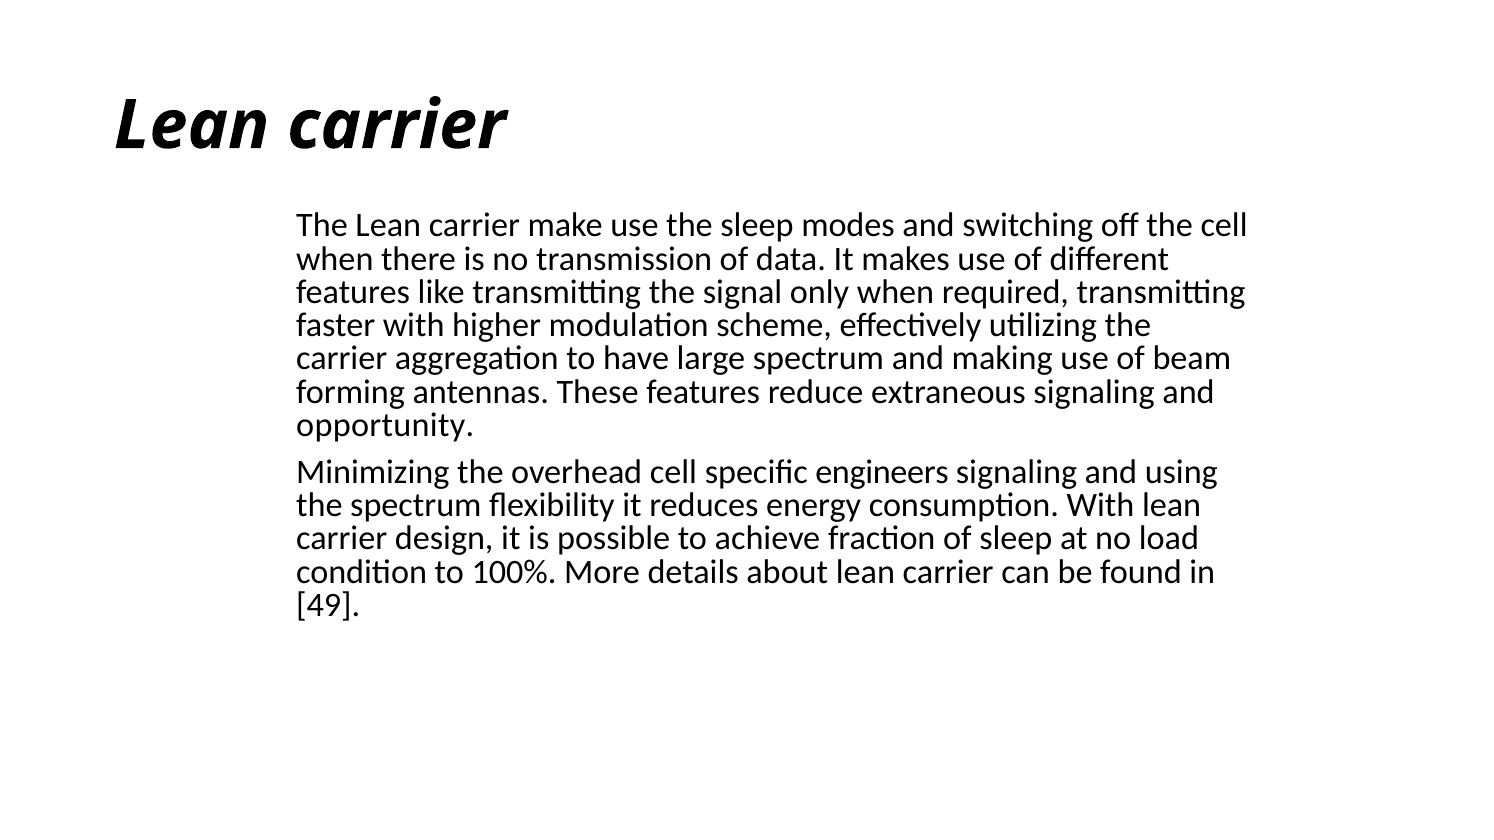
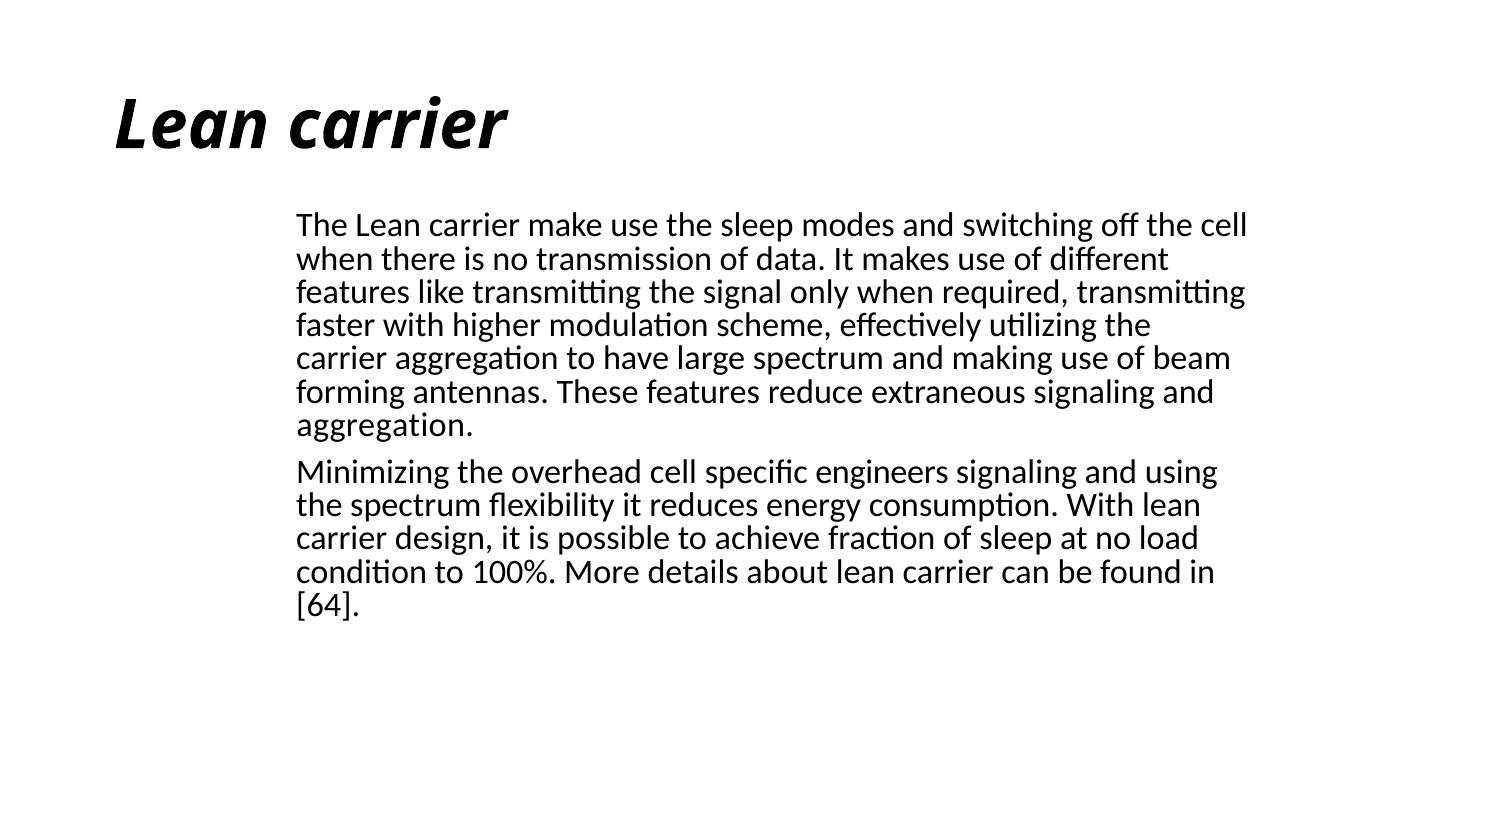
opportunity at (385, 425): opportunity -> aggregation
49: 49 -> 64
